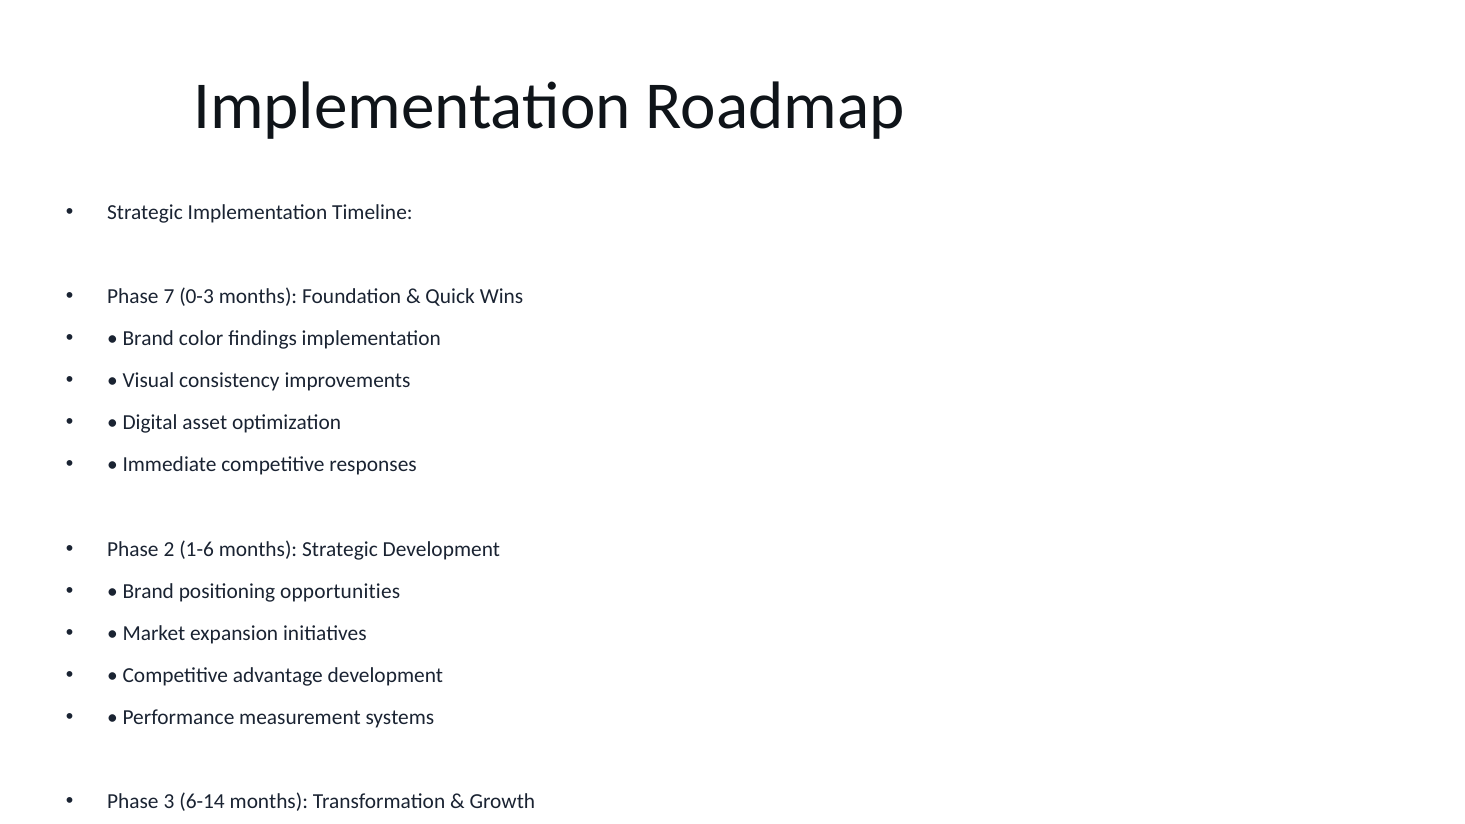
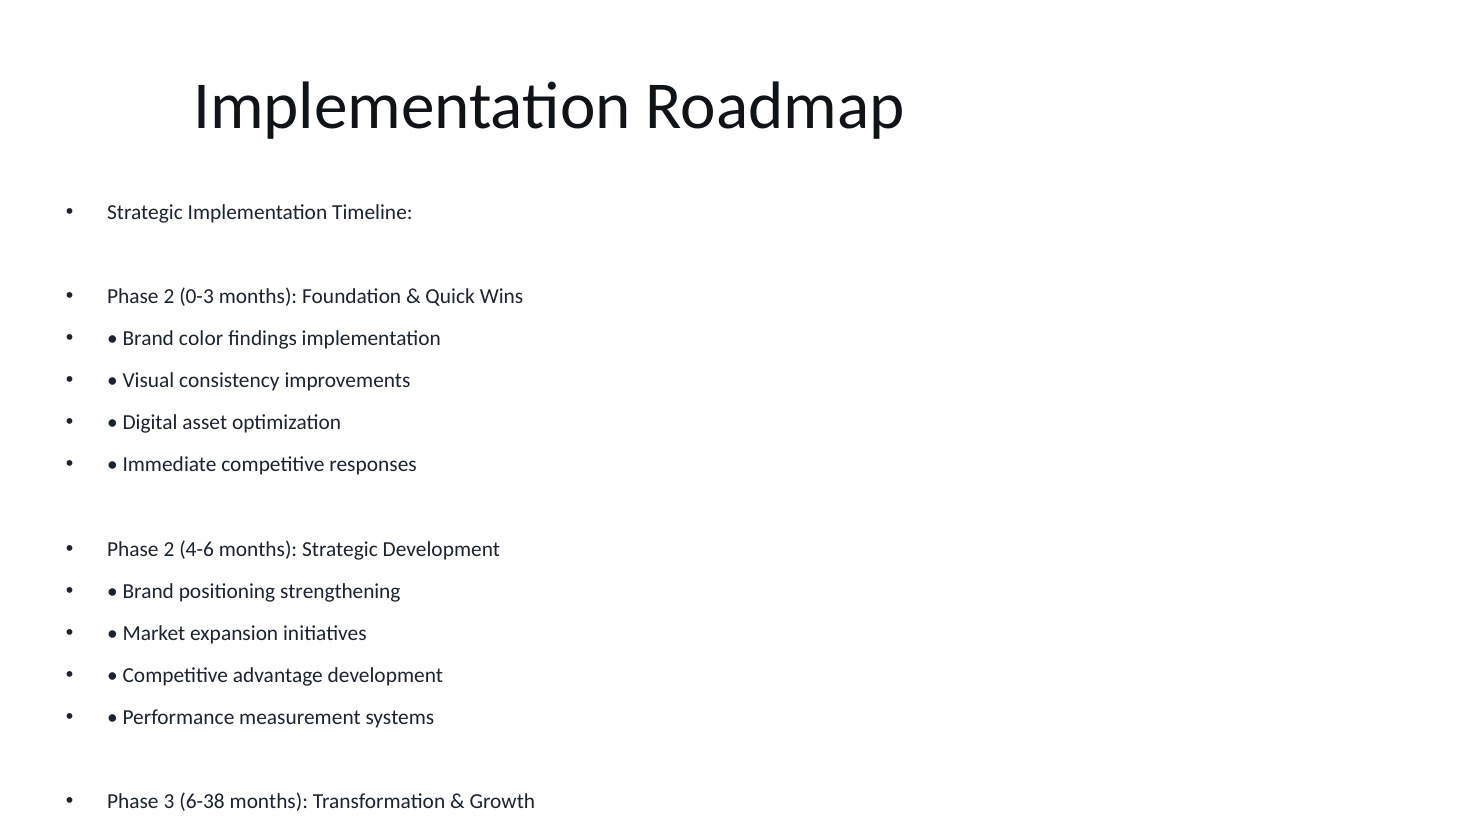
7 at (169, 296): 7 -> 2
1-6: 1-6 -> 4-6
opportunities: opportunities -> strengthening
6-14: 6-14 -> 6-38
